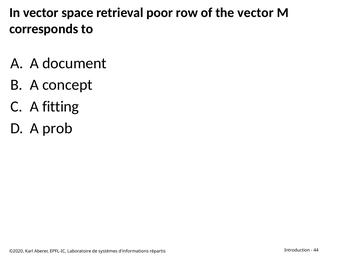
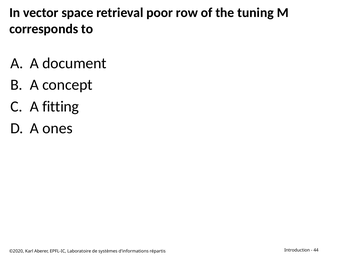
the vector: vector -> tuning
prob: prob -> ones
